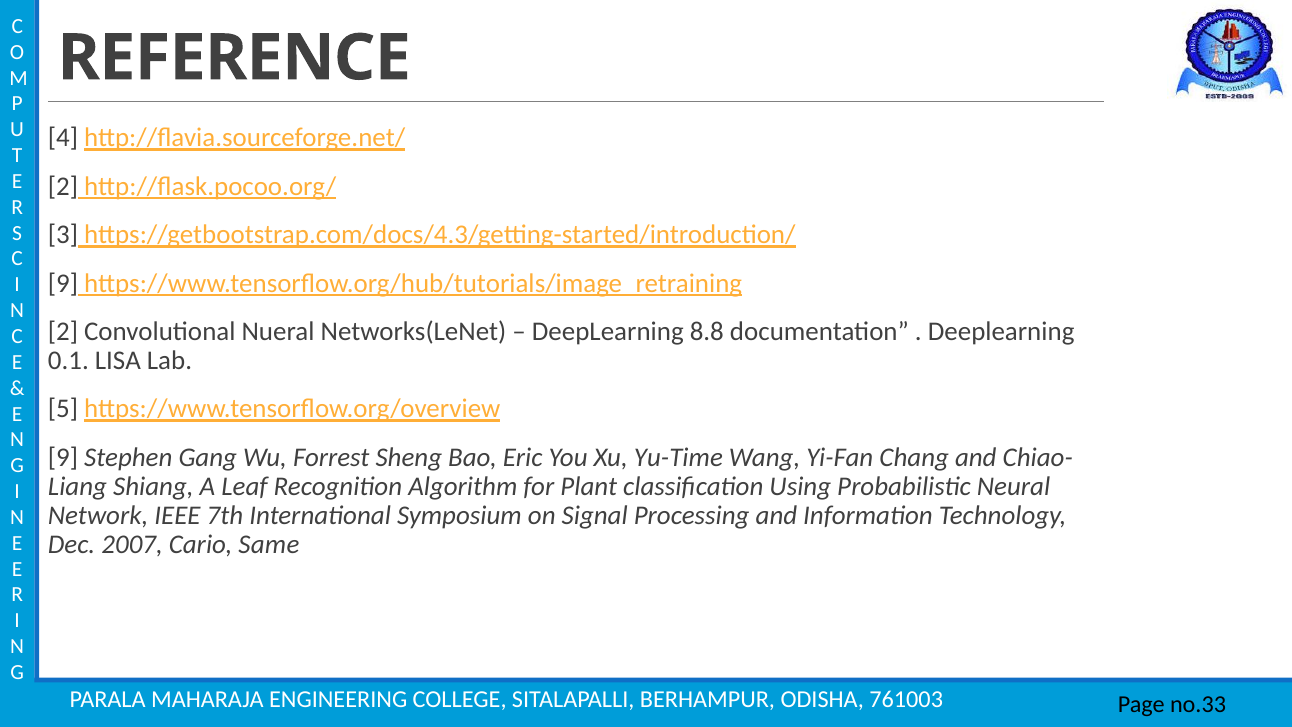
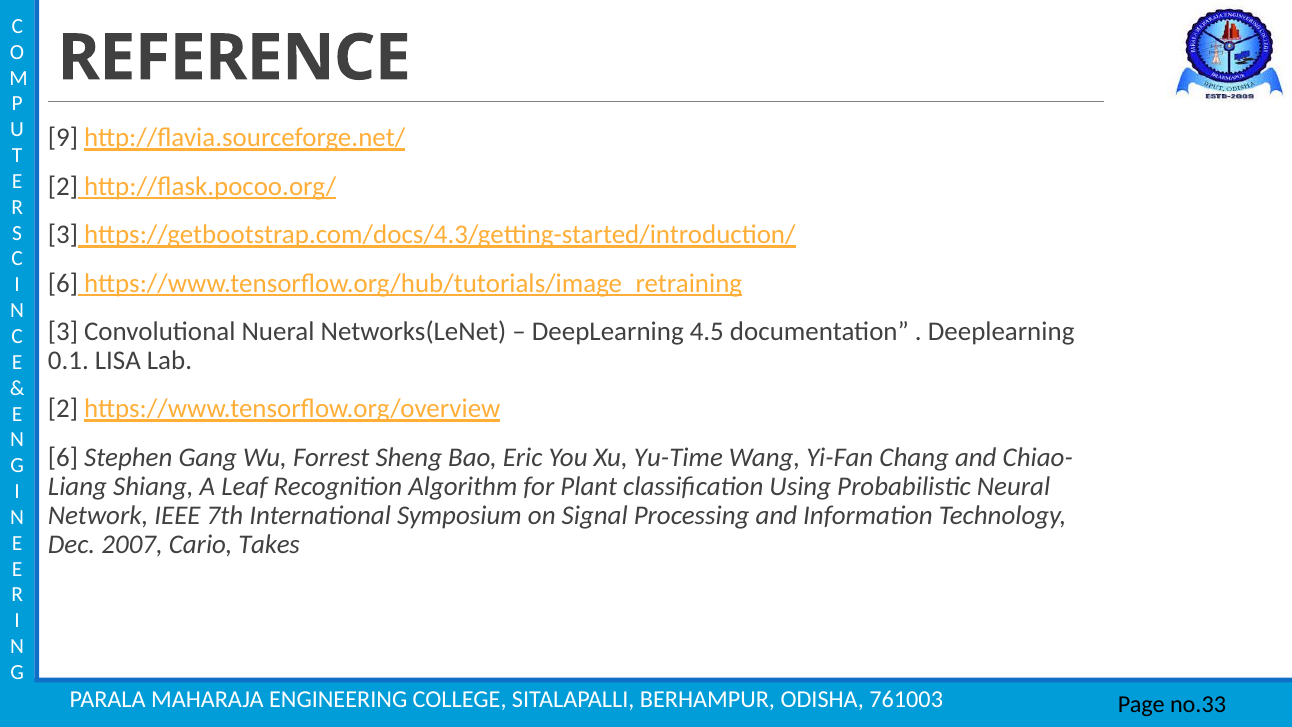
4: 4 -> 9
9 at (63, 283): 9 -> 6
2 at (63, 331): 2 -> 3
8.8: 8.8 -> 4.5
5 at (63, 409): 5 -> 2
9 at (63, 457): 9 -> 6
Same: Same -> Takes
